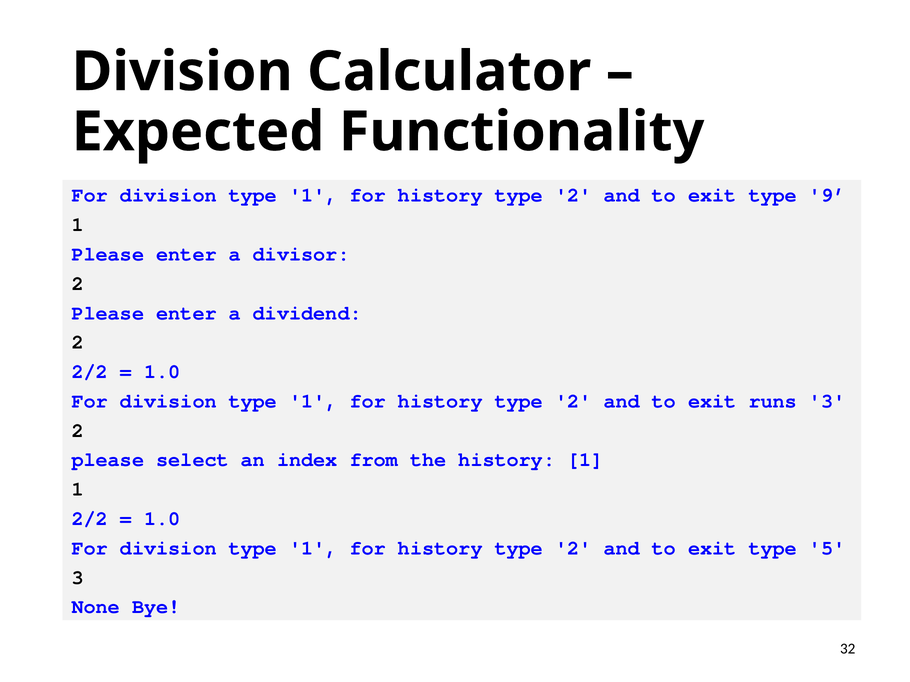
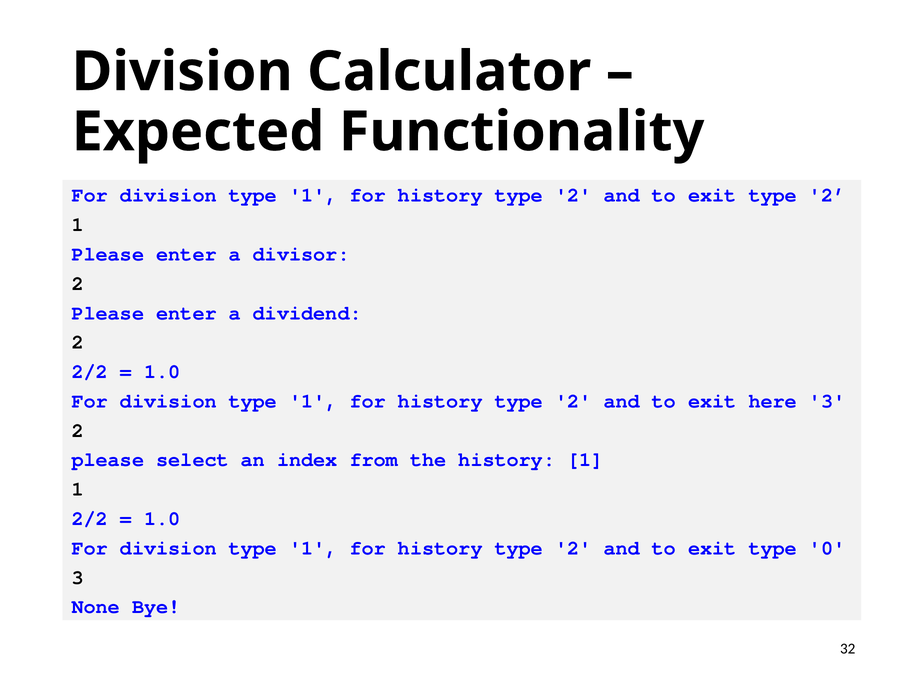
exit type 9: 9 -> 2
runs: runs -> here
5: 5 -> 0
